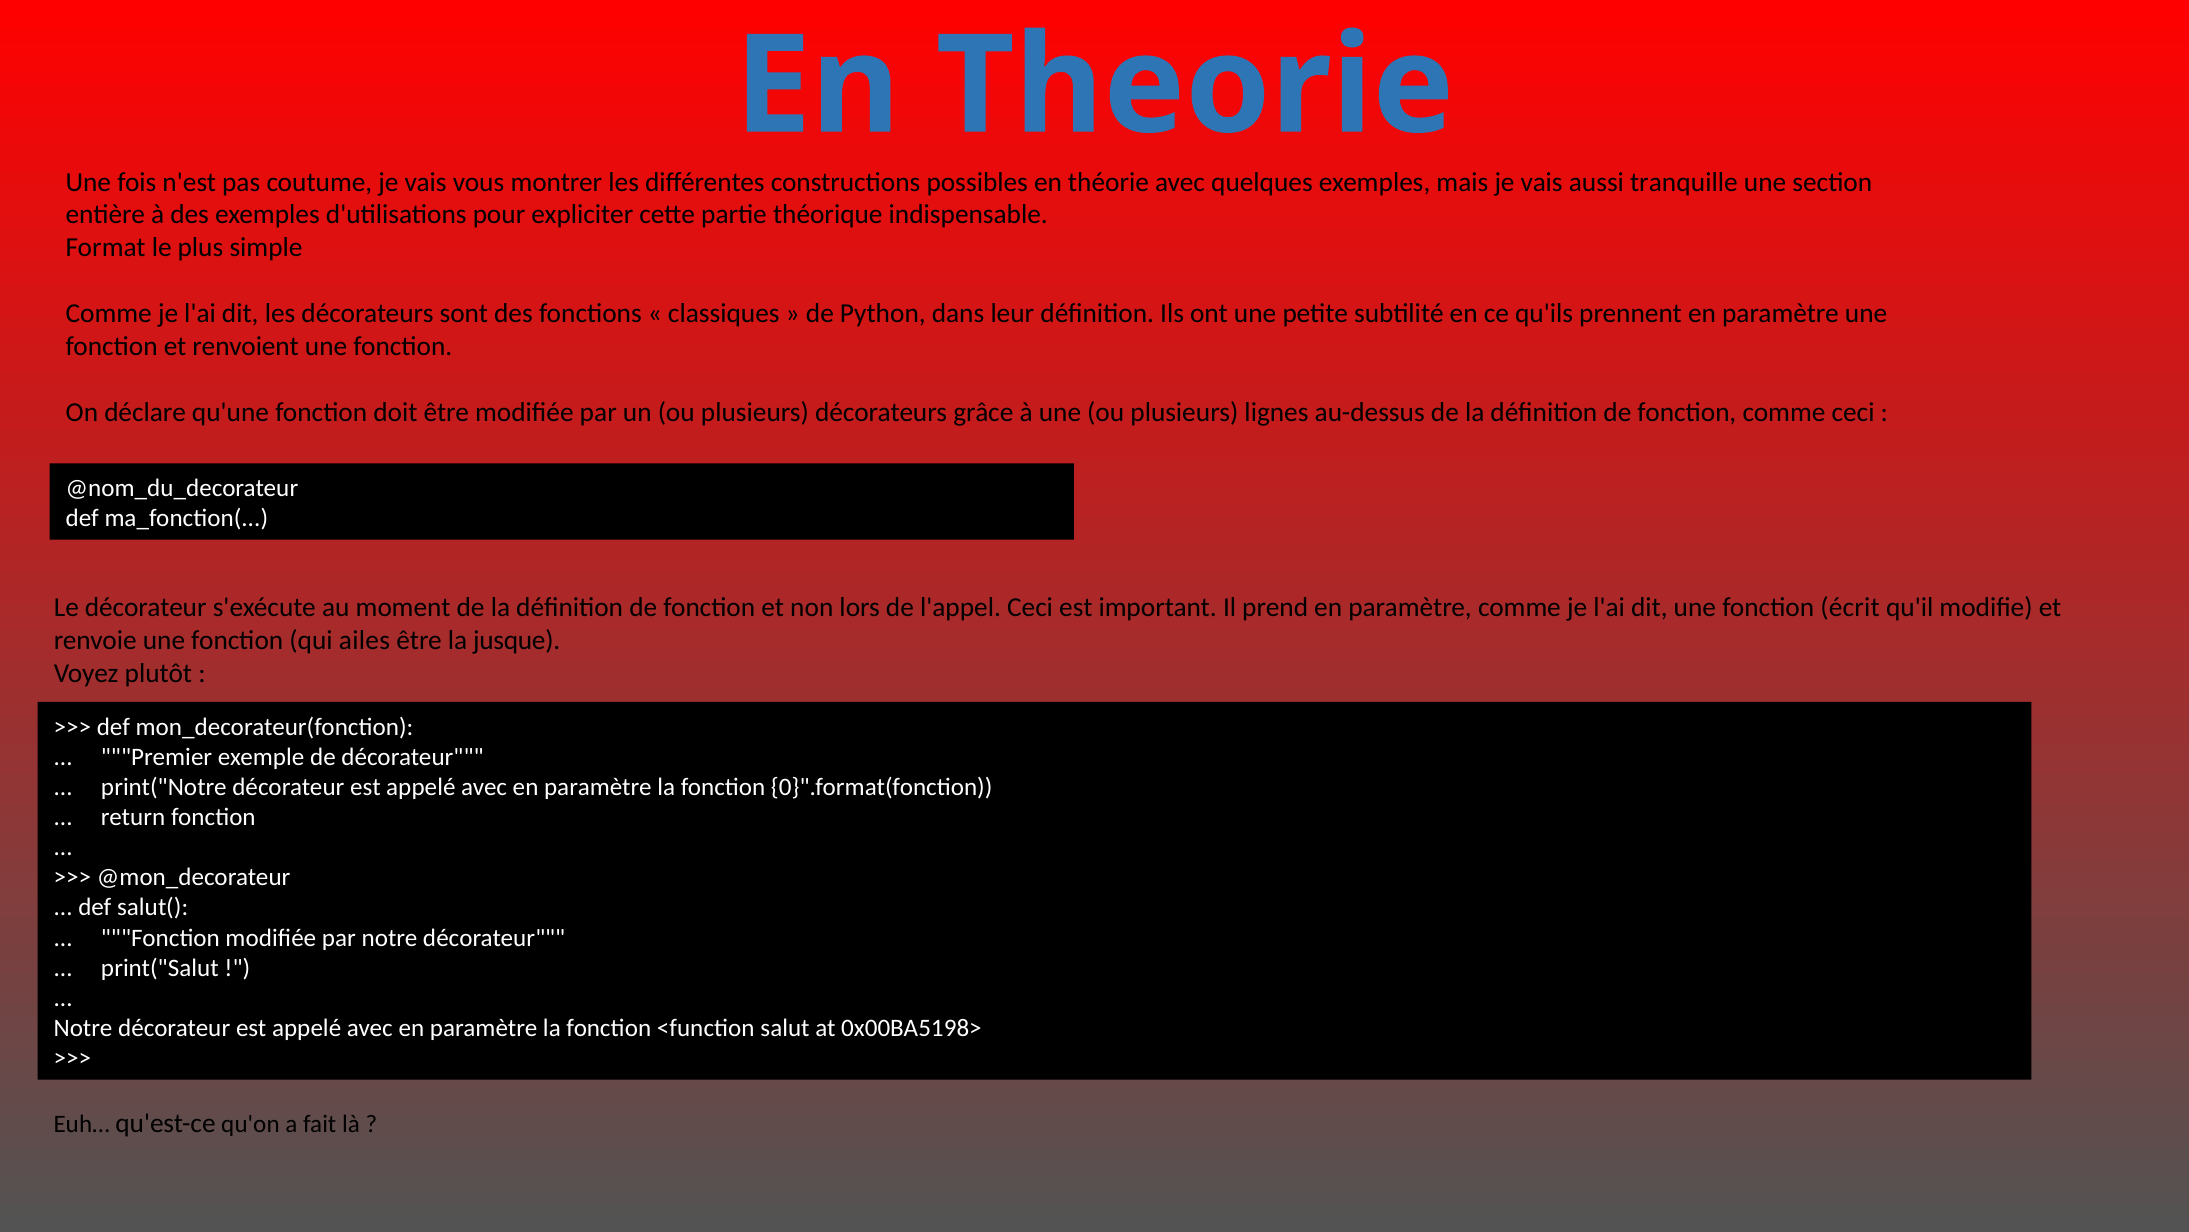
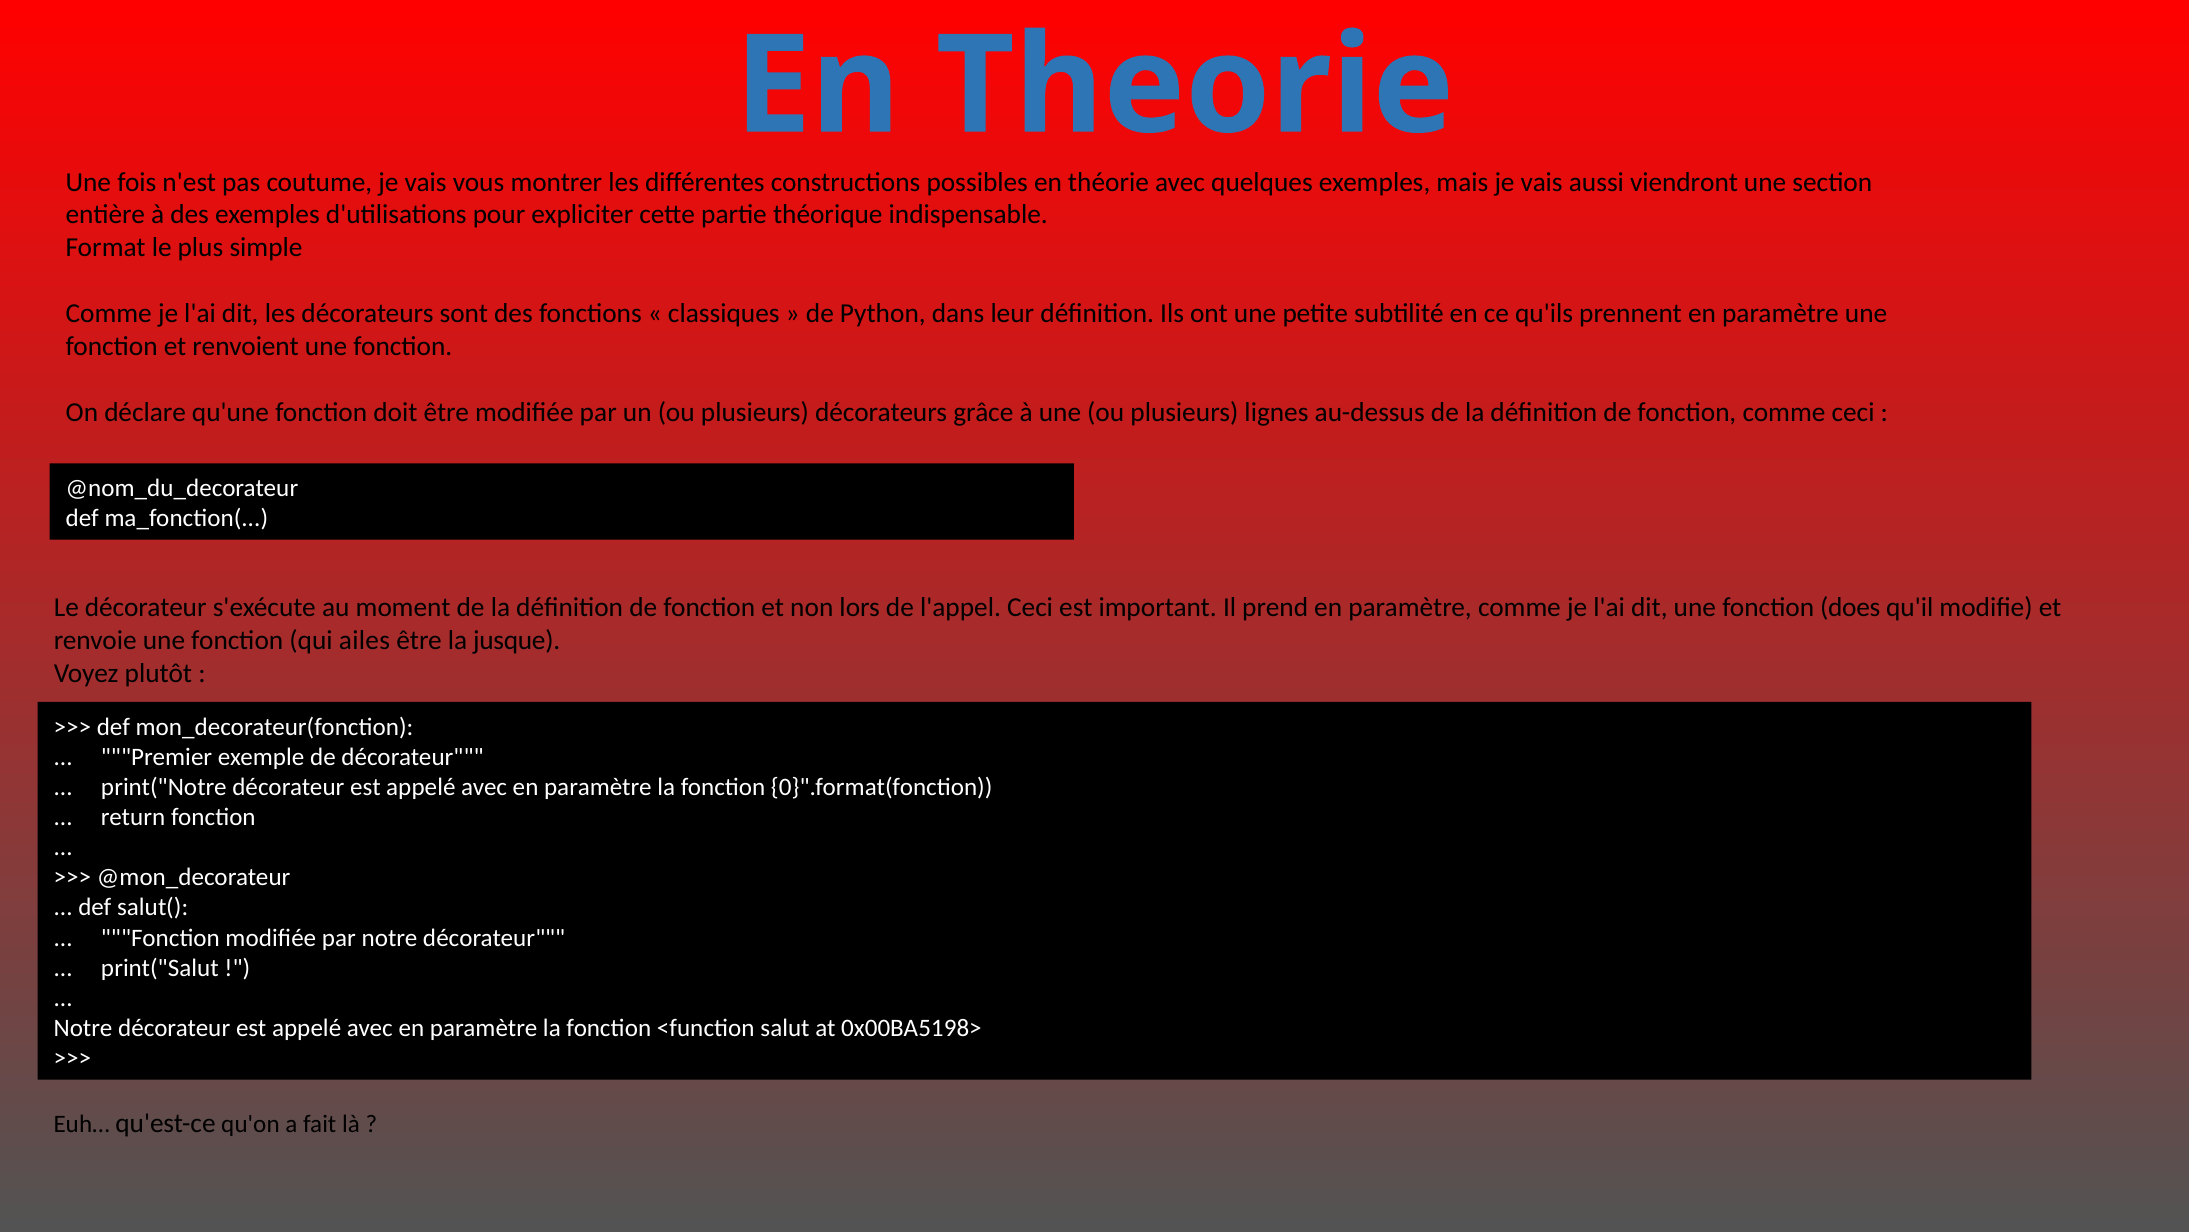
tranquille: tranquille -> viendront
écrit: écrit -> does
